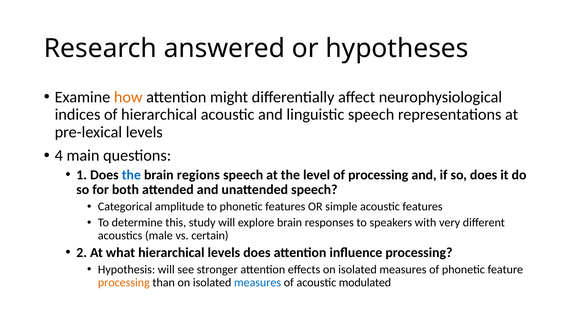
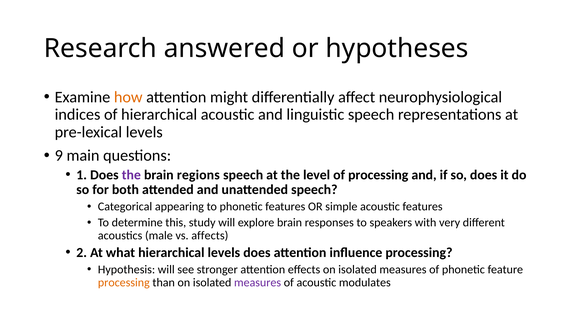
4: 4 -> 9
the at (131, 175) colour: blue -> purple
amplitude: amplitude -> appearing
certain: certain -> affects
measures at (258, 282) colour: blue -> purple
modulated: modulated -> modulates
